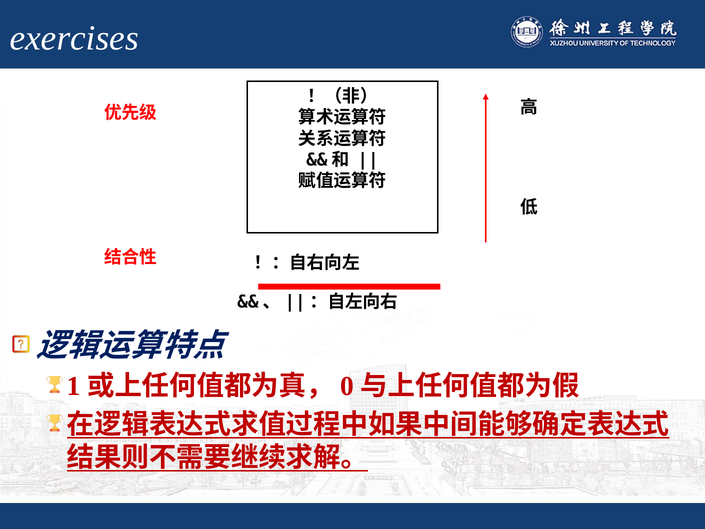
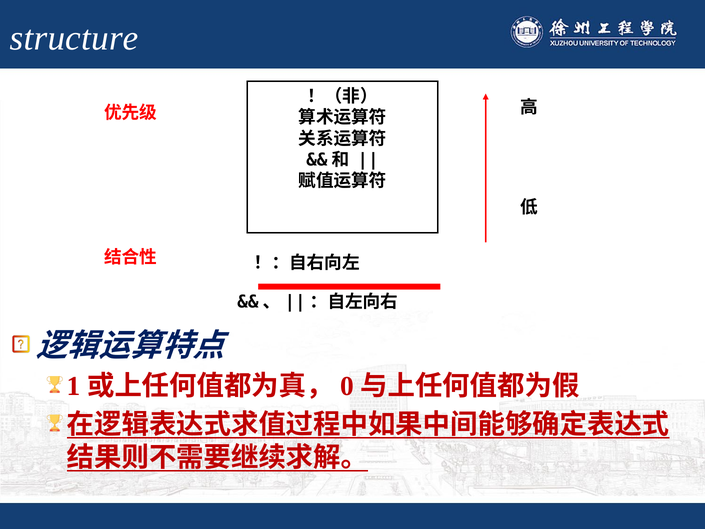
exercises: exercises -> structure
